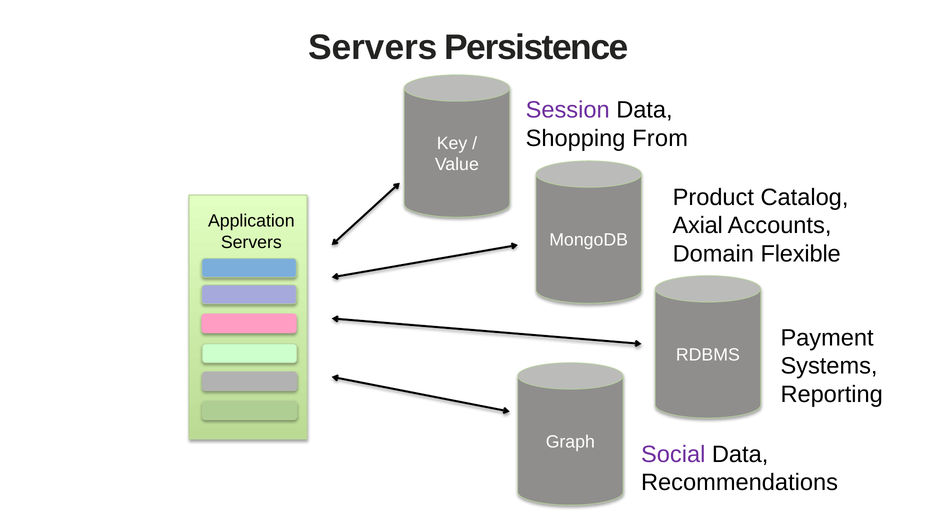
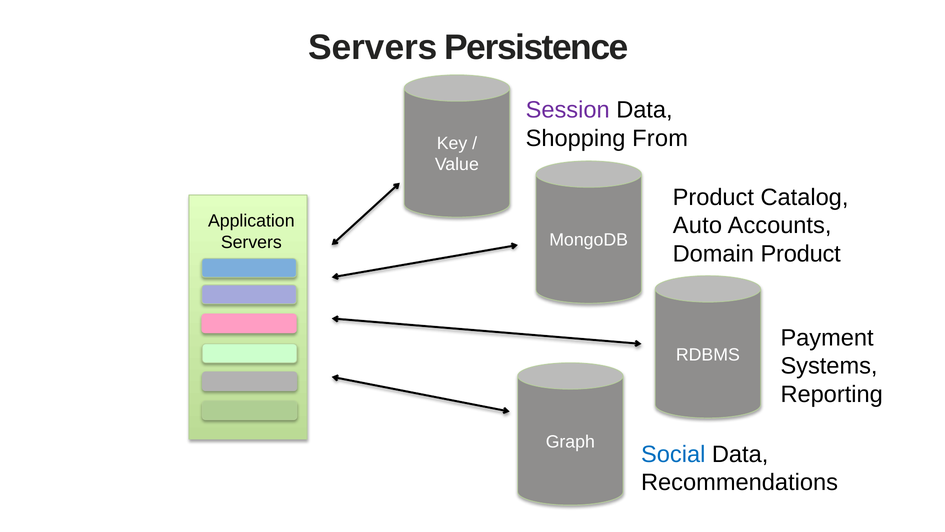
Axial: Axial -> Auto
Domain Flexible: Flexible -> Product
Social colour: purple -> blue
